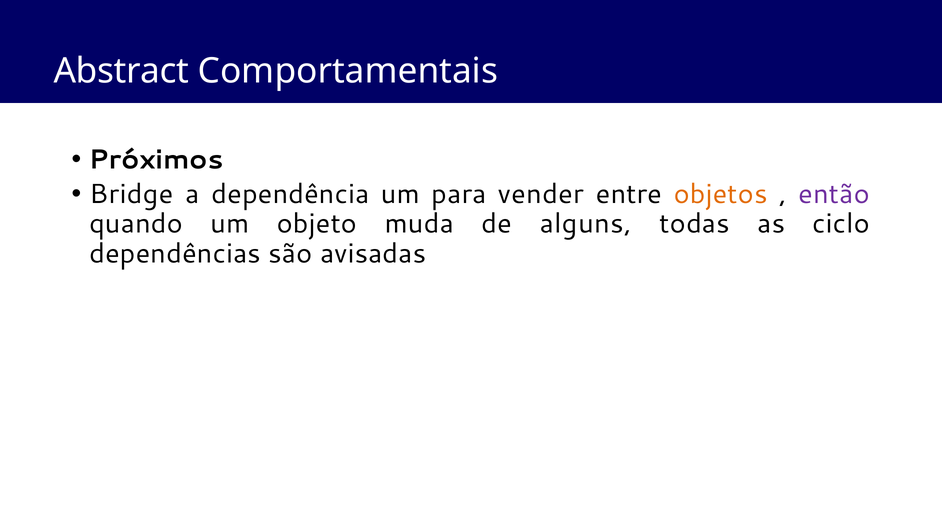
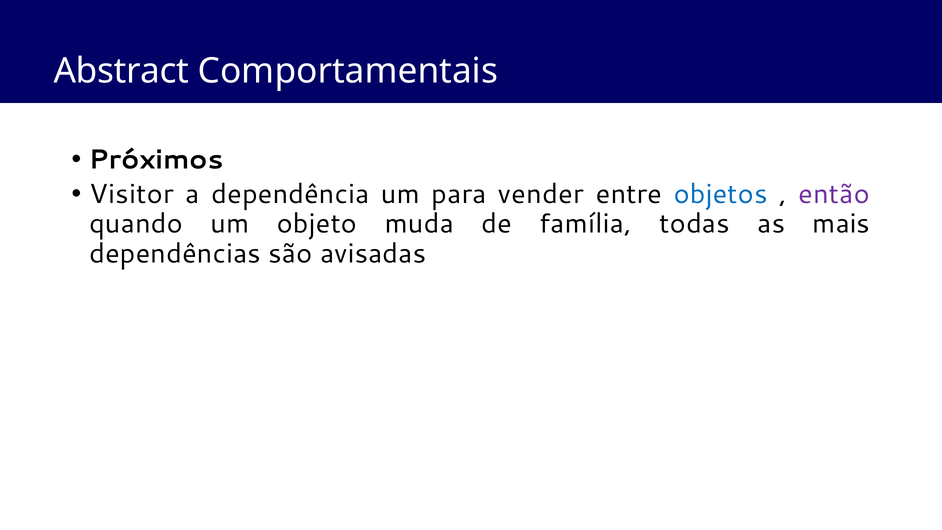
Bridge: Bridge -> Visitor
objetos colour: orange -> blue
alguns: alguns -> família
ciclo: ciclo -> mais
